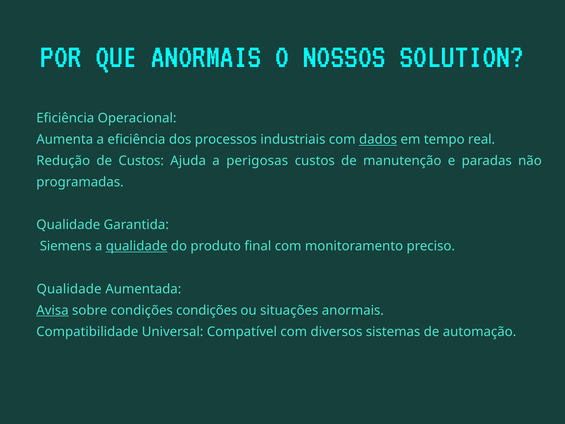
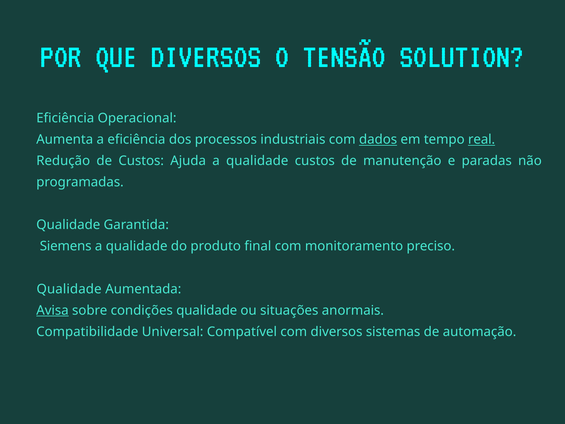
QUE ANORMAIS: ANORMAIS -> DIVERSOS
NOSSOS: NOSSOS -> TENSÃO
real underline: none -> present
Ajuda a perigosas: perigosas -> qualidade
qualidade at (137, 246) underline: present -> none
condições condições: condições -> qualidade
